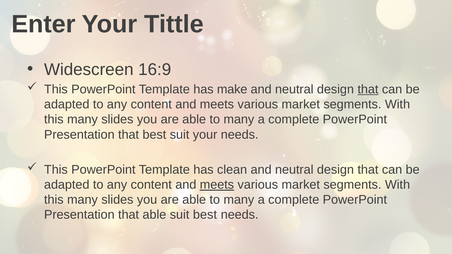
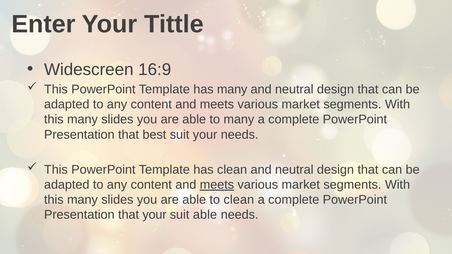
has make: make -> many
that at (368, 89) underline: present -> none
many at (239, 200): many -> clean
that able: able -> your
suit best: best -> able
